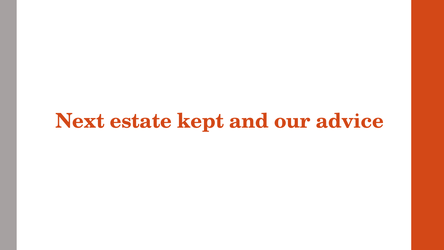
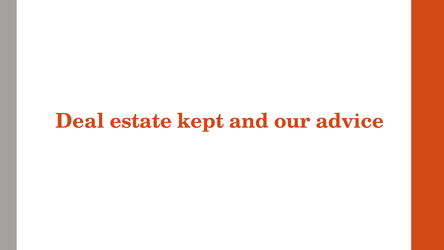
Next: Next -> Deal
